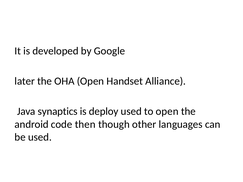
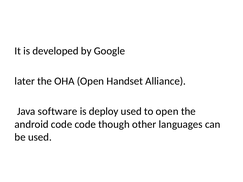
synaptics: synaptics -> software
code then: then -> code
